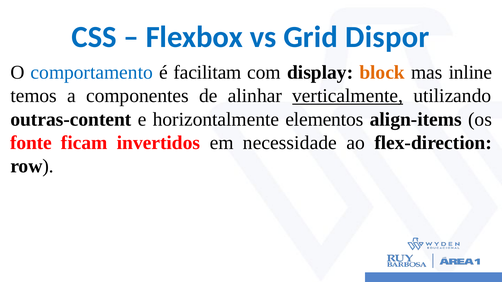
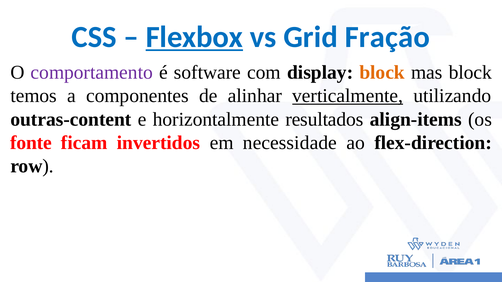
Flexbox underline: none -> present
Dispor: Dispor -> Fração
comportamento colour: blue -> purple
facilitam: facilitam -> software
mas inline: inline -> block
elementos: elementos -> resultados
